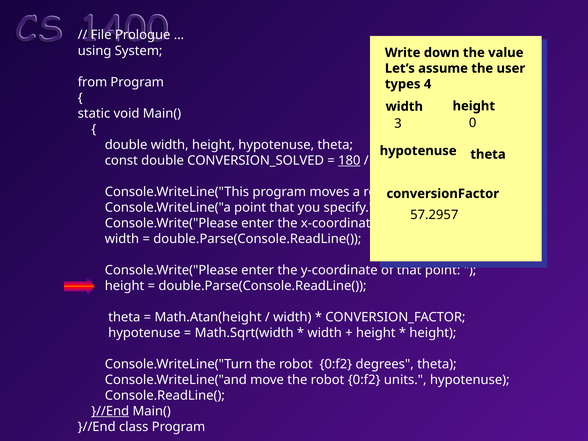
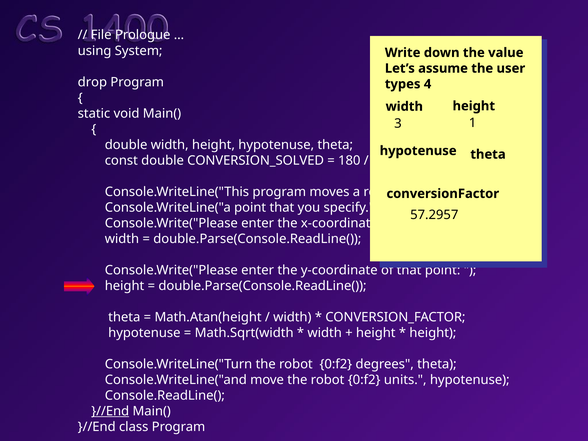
from at (92, 82): from -> drop
0: 0 -> 1
180 underline: present -> none
